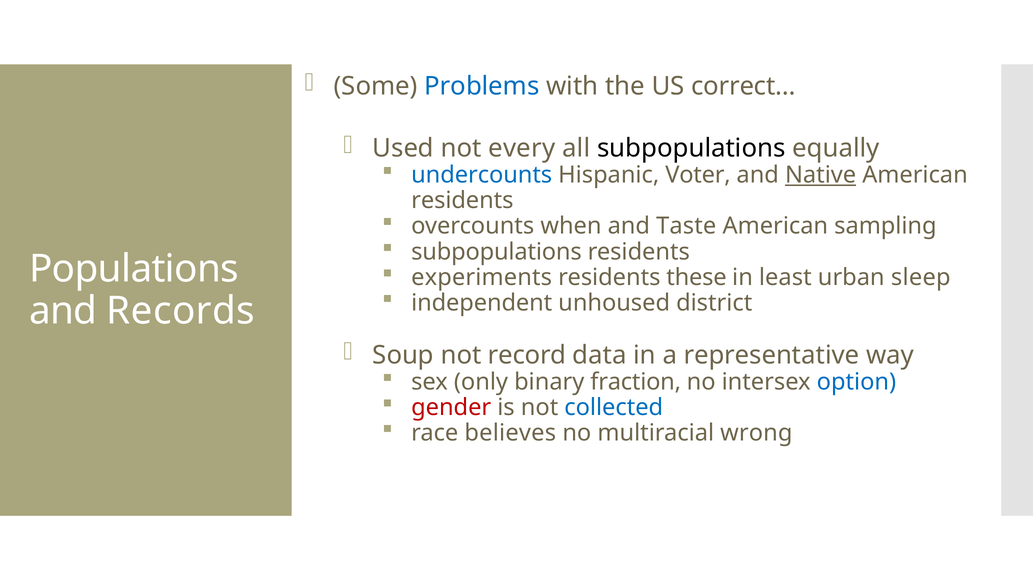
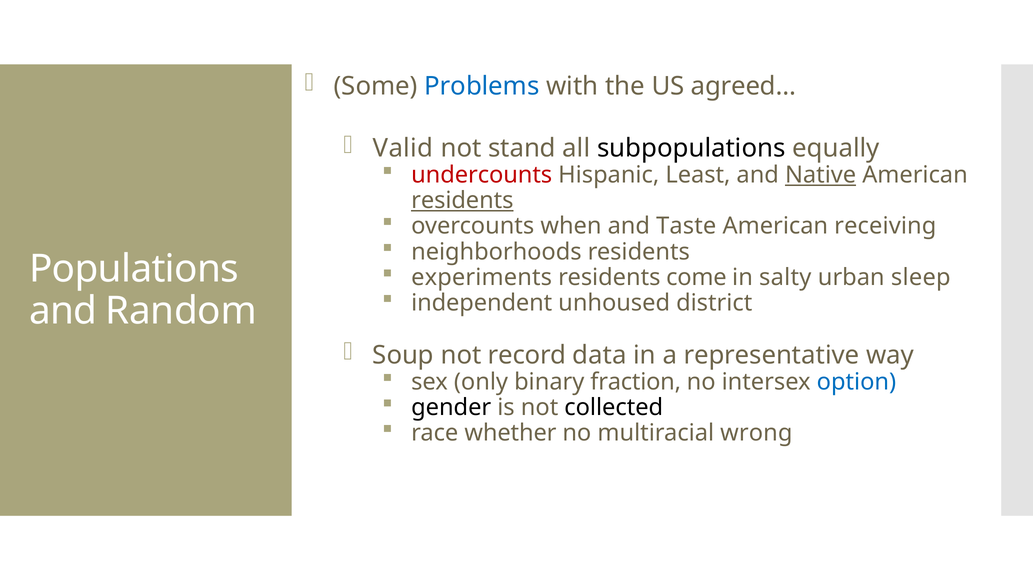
correct…: correct… -> agreed…
Used: Used -> Valid
every: every -> stand
undercounts colour: blue -> red
Voter: Voter -> Least
residents at (462, 201) underline: none -> present
sampling: sampling -> receiving
subpopulations at (496, 252): subpopulations -> neighborhoods
these: these -> come
least: least -> salty
Records: Records -> Random
gender colour: red -> black
collected colour: blue -> black
believes: believes -> whether
